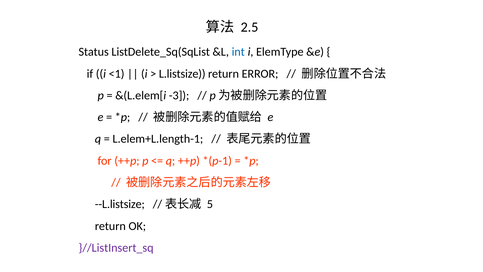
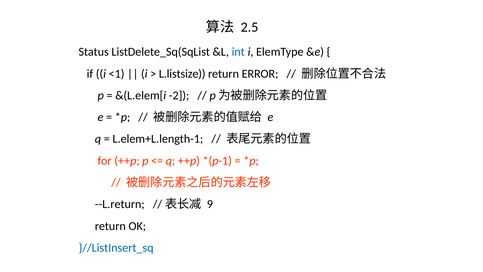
-3: -3 -> -2
--L.listsize: --L.listsize -> --L.return
5: 5 -> 9
}//ListInsert_sq colour: purple -> blue
